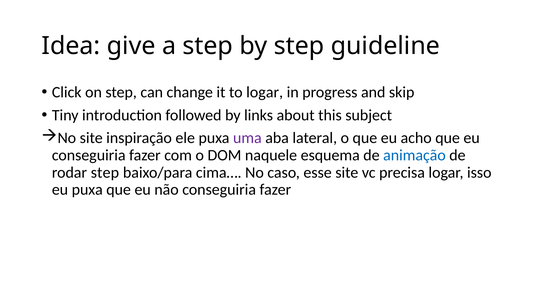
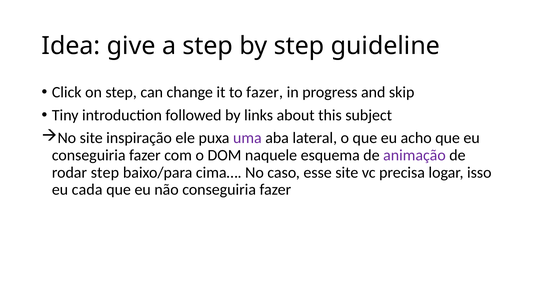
to logar: logar -> fazer
animação colour: blue -> purple
eu puxa: puxa -> cada
